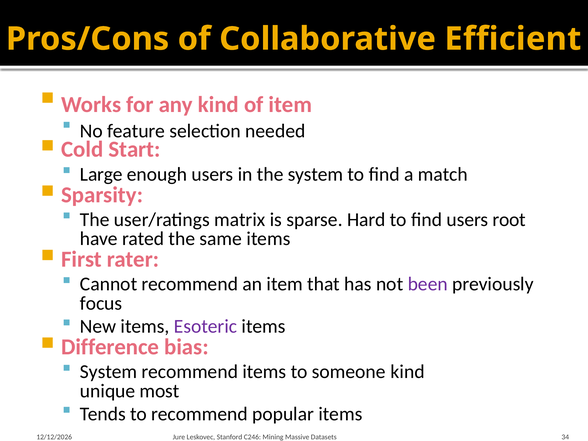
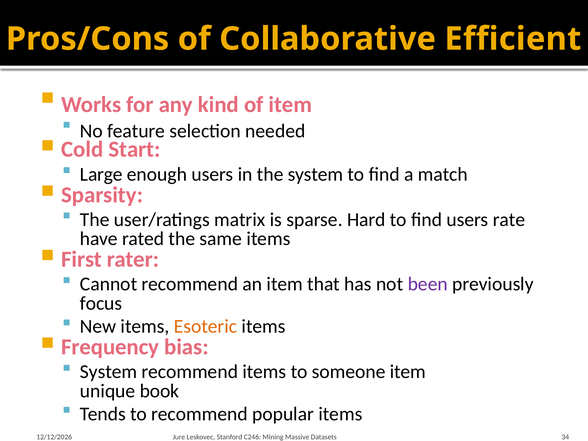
root: root -> rate
Esoteric colour: purple -> orange
Difference: Difference -> Frequency
someone kind: kind -> item
most: most -> book
